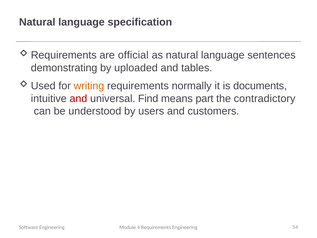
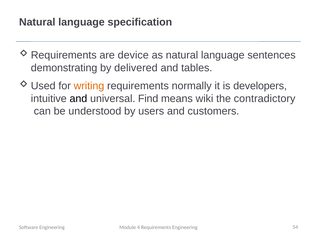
official: official -> device
uploaded: uploaded -> delivered
documents: documents -> developers
and at (78, 98) colour: red -> black
part: part -> wiki
